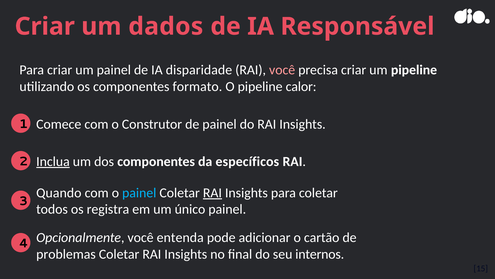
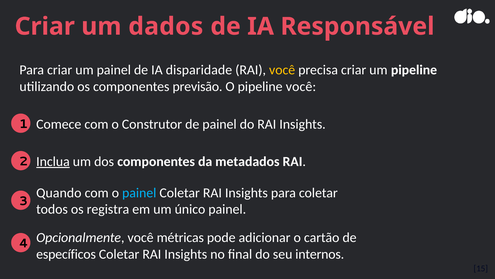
você at (282, 70) colour: pink -> yellow
formato: formato -> previsão
pipeline calor: calor -> você
específicos: específicos -> metadados
RAI at (212, 193) underline: present -> none
entenda: entenda -> métricas
problemas: problemas -> específicos
